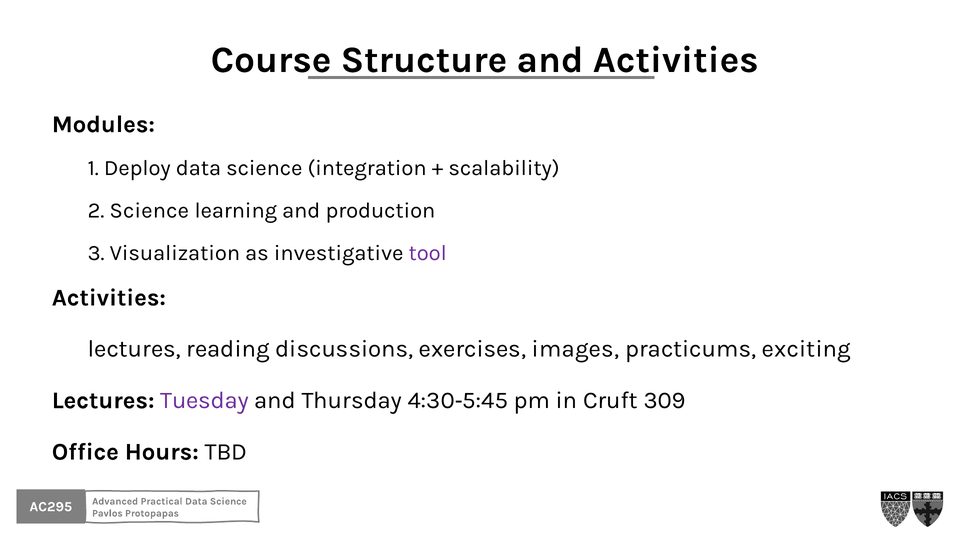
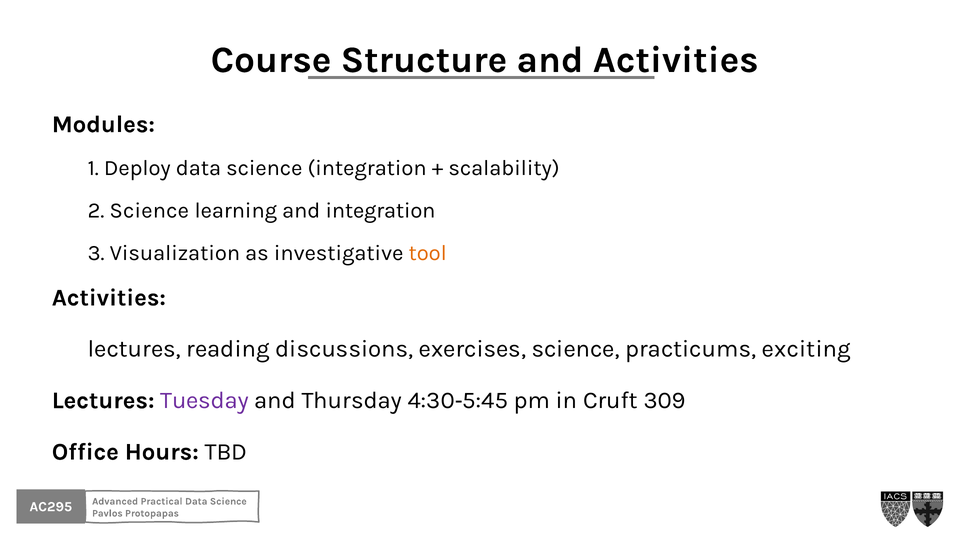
and production: production -> integration
tool colour: purple -> orange
exercises images: images -> science
